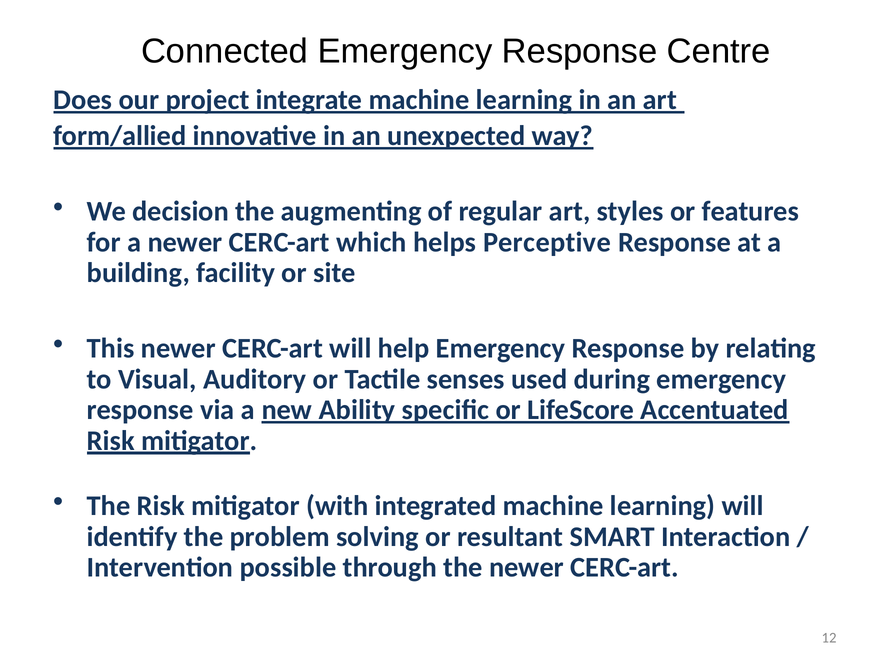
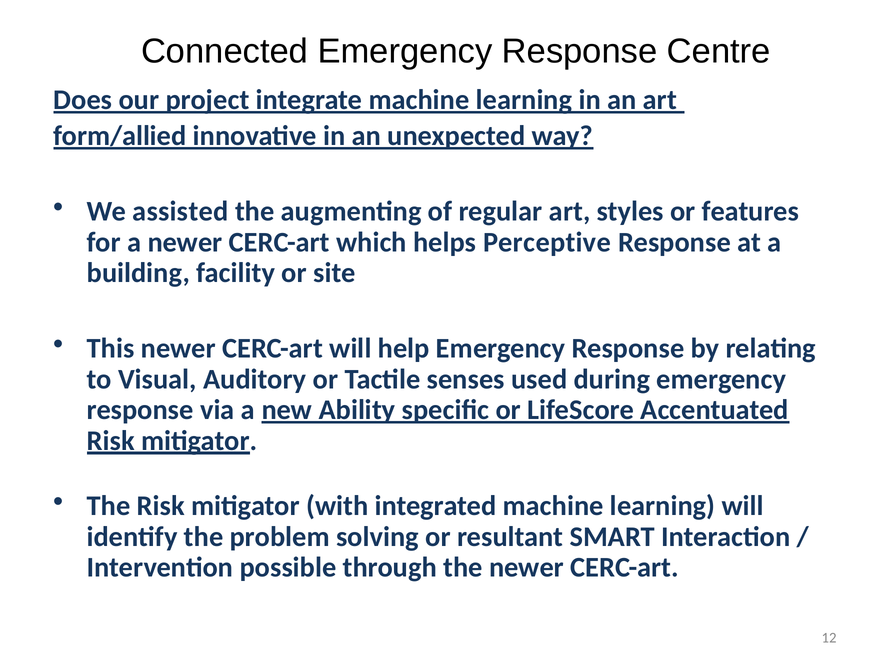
decision: decision -> assisted
